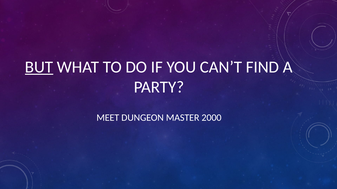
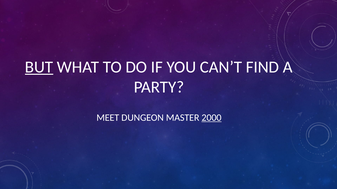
2000 underline: none -> present
